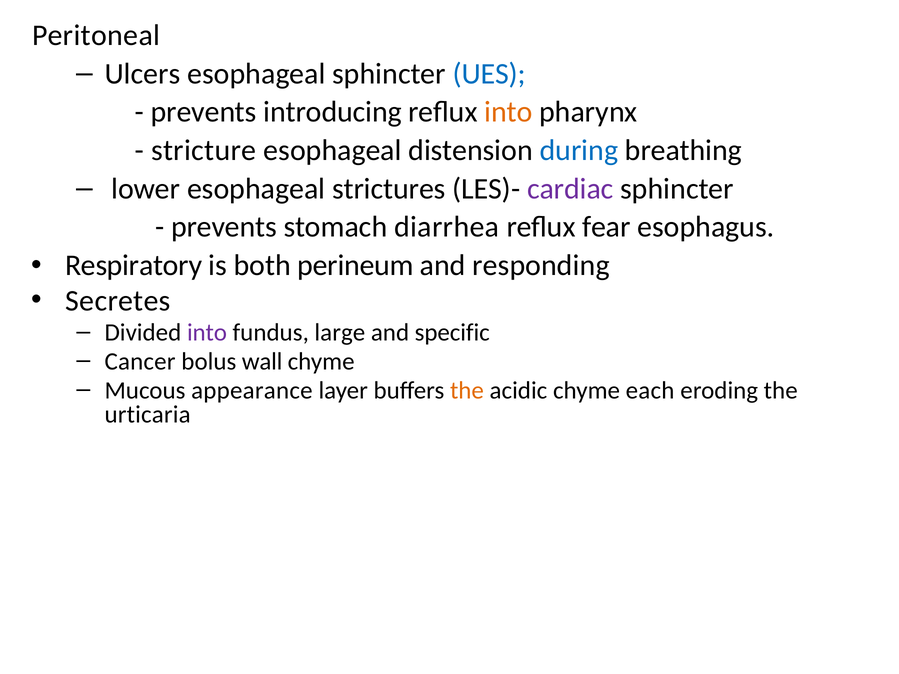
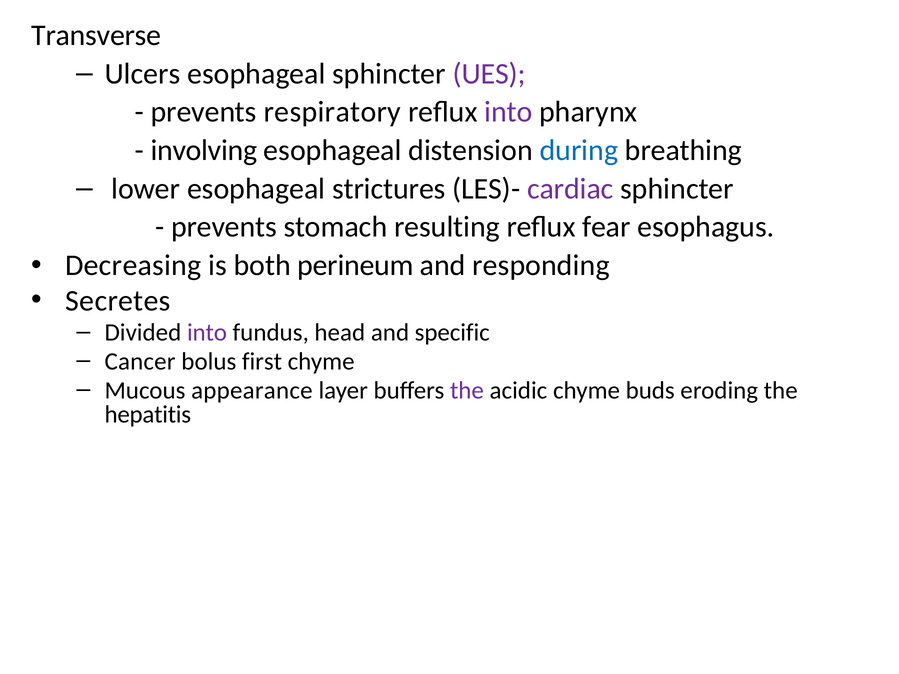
Peritoneal: Peritoneal -> Transverse
UES colour: blue -> purple
introducing: introducing -> respiratory
into at (508, 112) colour: orange -> purple
stricture: stricture -> involving
diarrhea: diarrhea -> resulting
Respiratory: Respiratory -> Decreasing
large: large -> head
wall: wall -> first
the at (467, 390) colour: orange -> purple
each: each -> buds
urticaria: urticaria -> hepatitis
